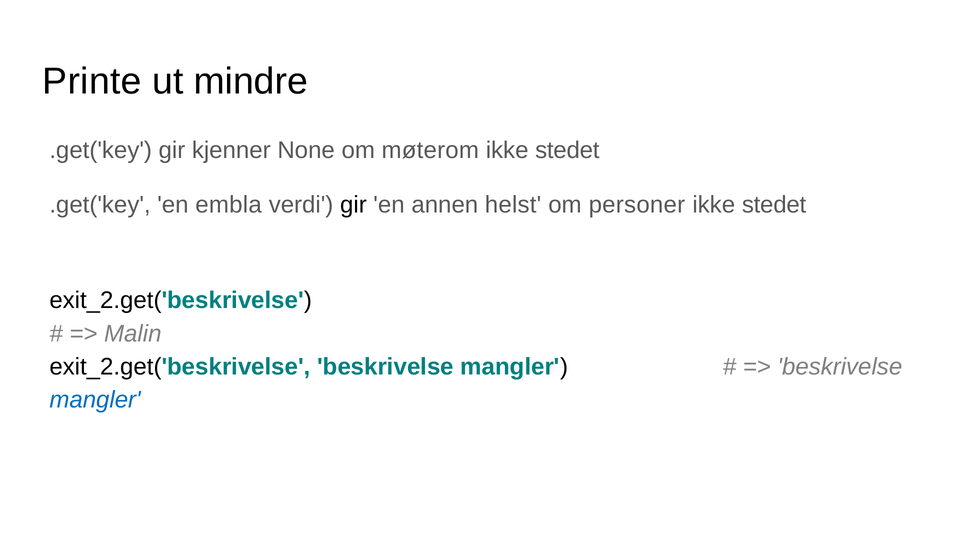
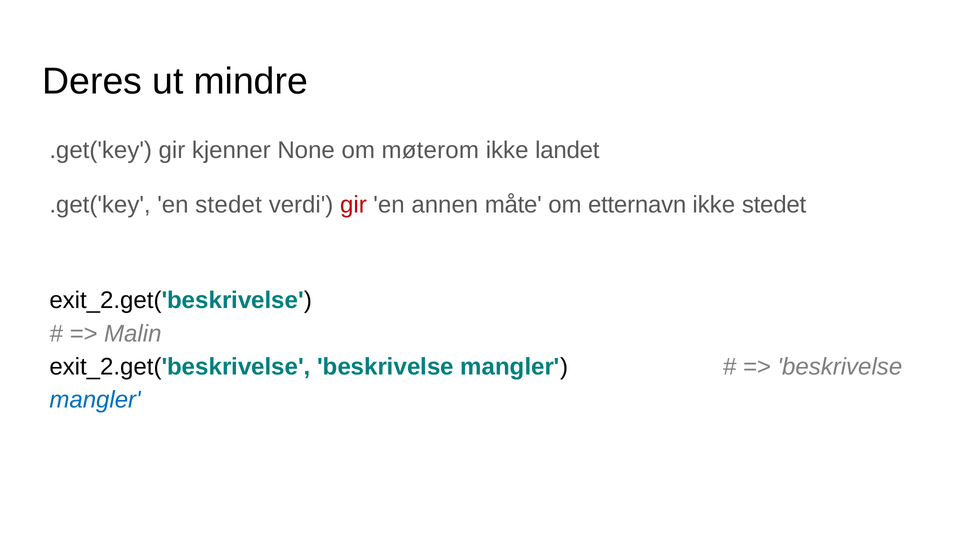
Printe: Printe -> Deres
stedet at (567, 150): stedet -> landet
en embla: embla -> stedet
gir at (353, 205) colour: black -> red
helst: helst -> måte
personer: personer -> etternavn
